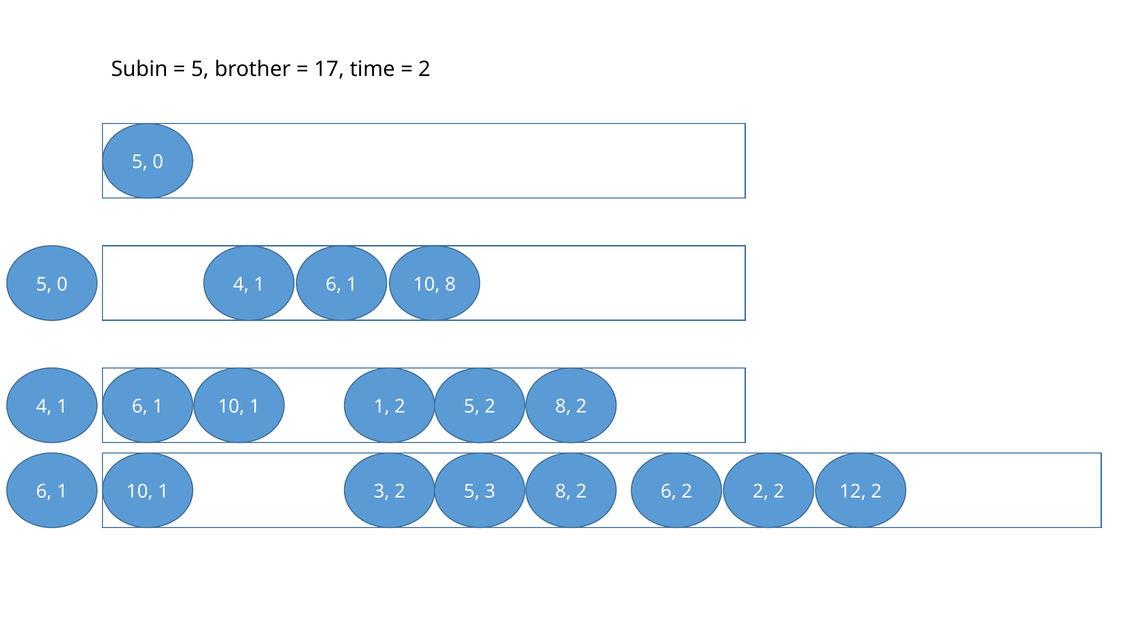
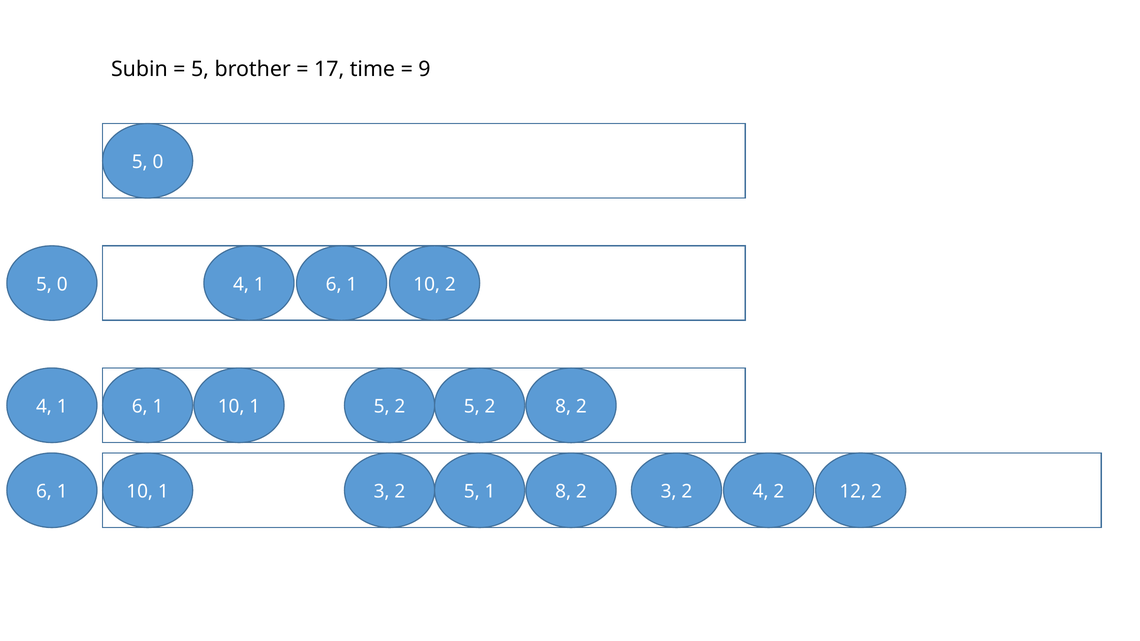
2 at (424, 69): 2 -> 9
10 8: 8 -> 2
1 1: 1 -> 5
5 3: 3 -> 1
6 at (669, 492): 6 -> 3
2 at (761, 492): 2 -> 4
